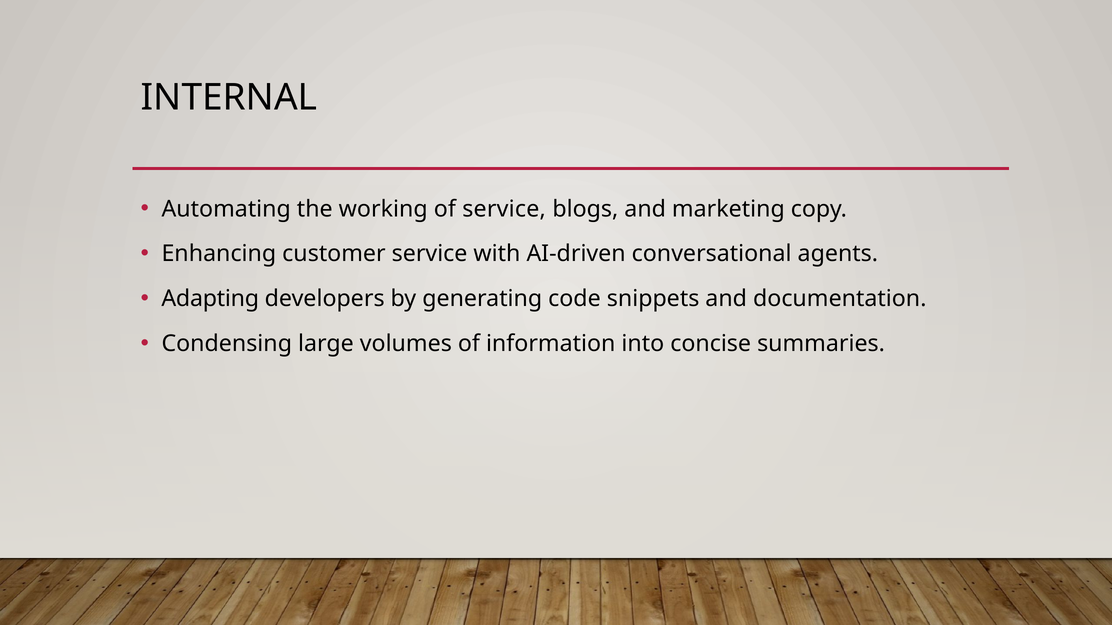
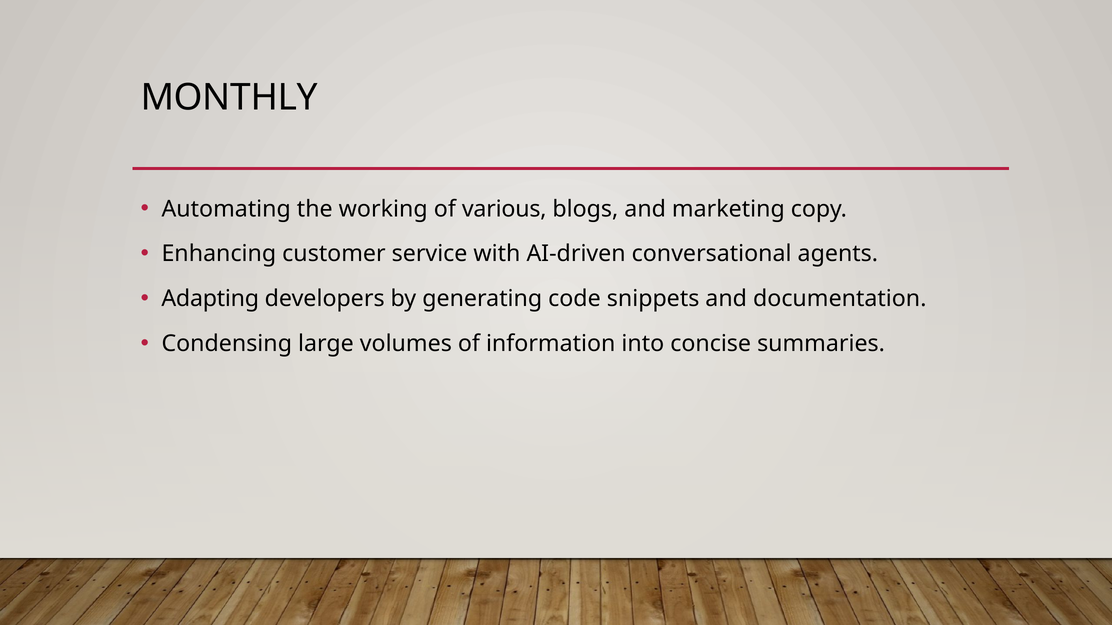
INTERNAL: INTERNAL -> MONTHLY
of service: service -> various
